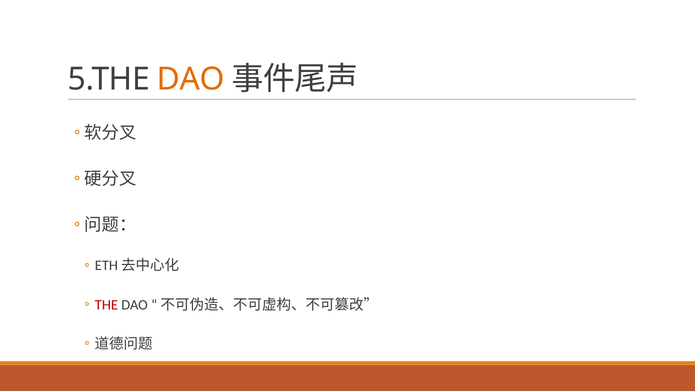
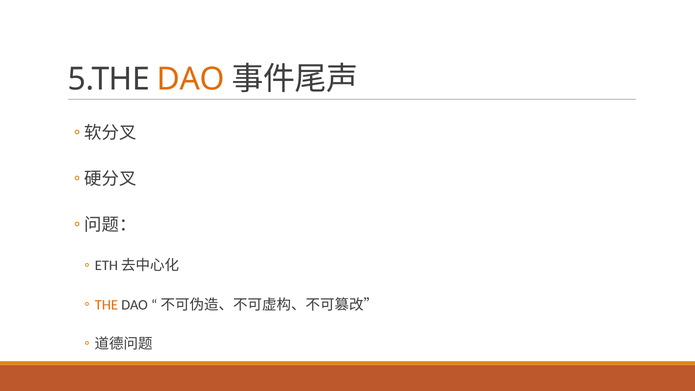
THE colour: red -> orange
